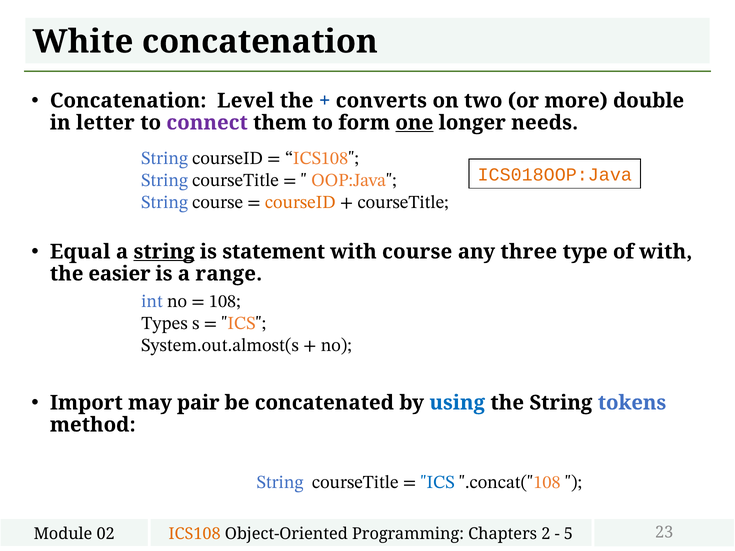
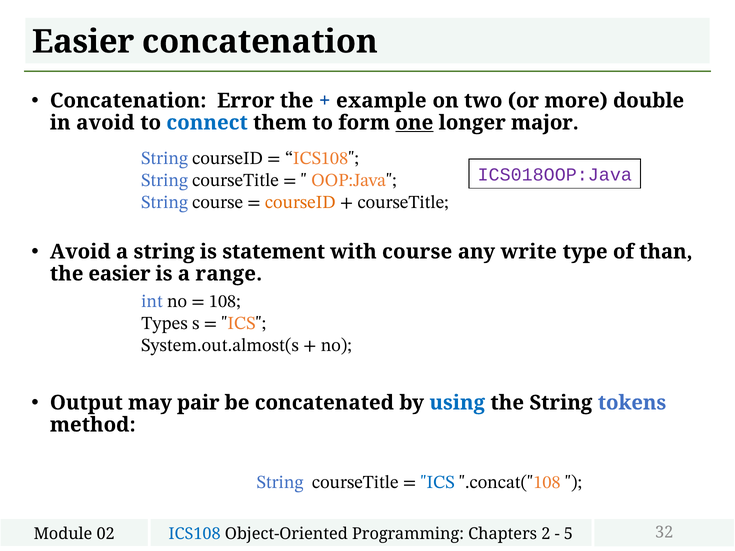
White at (83, 42): White -> Easier
Level: Level -> Error
converts: converts -> example
in letter: letter -> avoid
connect colour: purple -> blue
needs: needs -> major
ICS018OOP:Java colour: orange -> purple
Equal at (80, 252): Equal -> Avoid
string at (164, 252) underline: present -> none
three: three -> write
of with: with -> than
Import: Import -> Output
ICS108 at (195, 534) colour: orange -> blue
23: 23 -> 32
